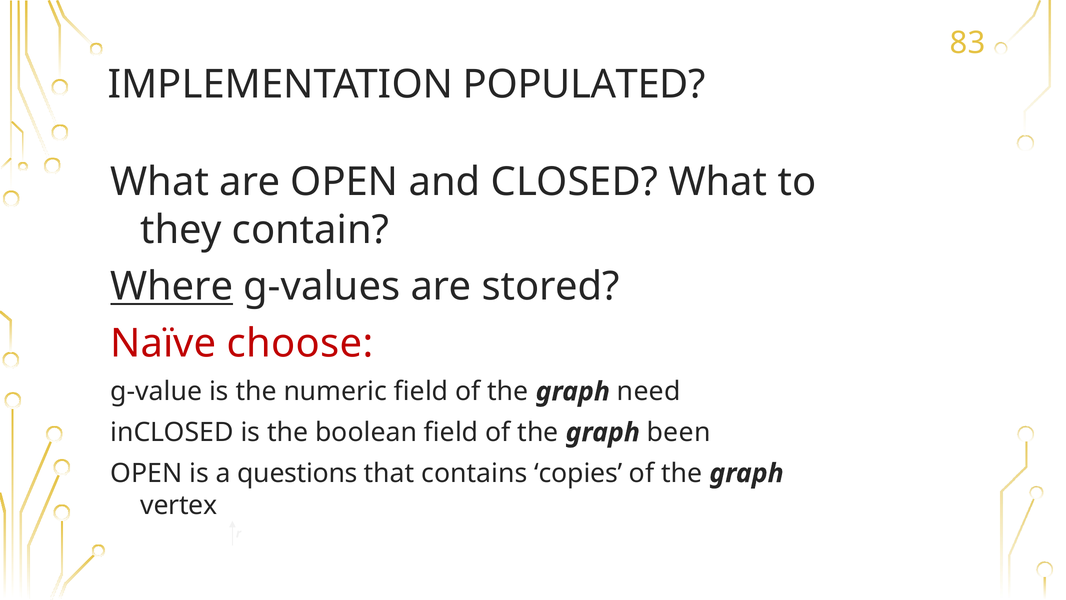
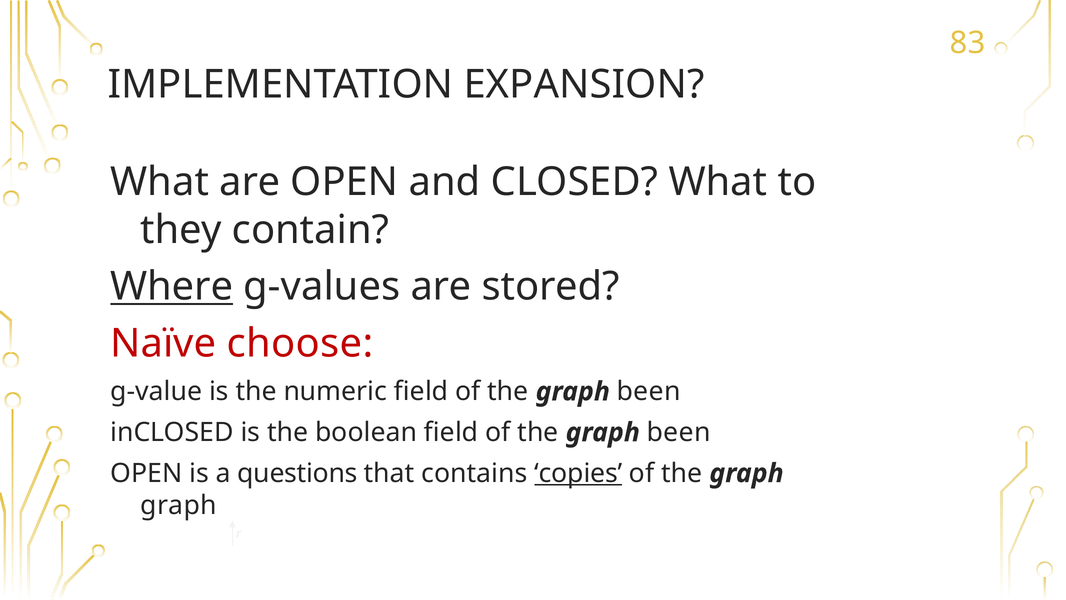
POPULATED: POPULATED -> EXPANSION
need at (649, 391): need -> been
copies underline: none -> present
vertex at (179, 505): vertex -> graph
